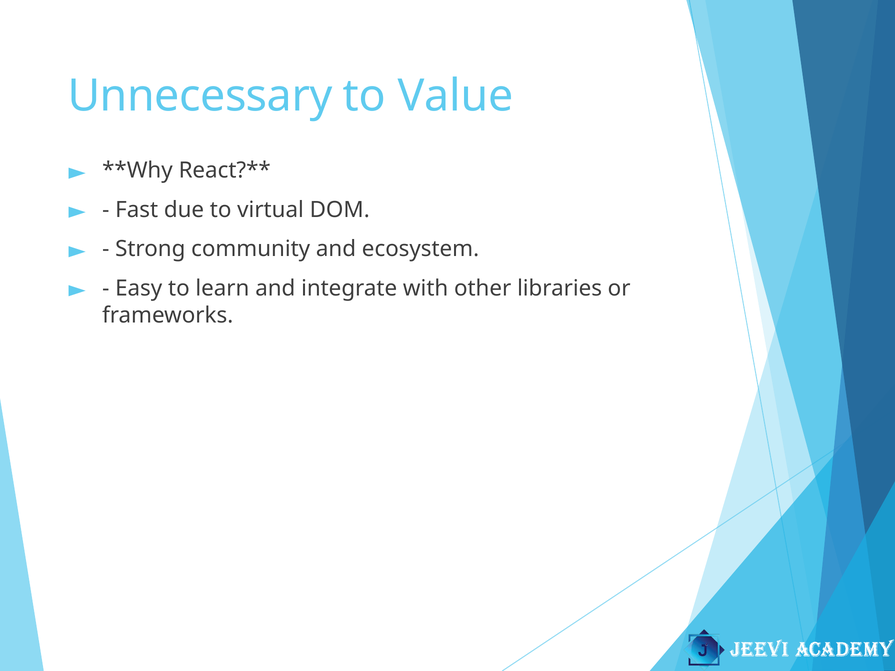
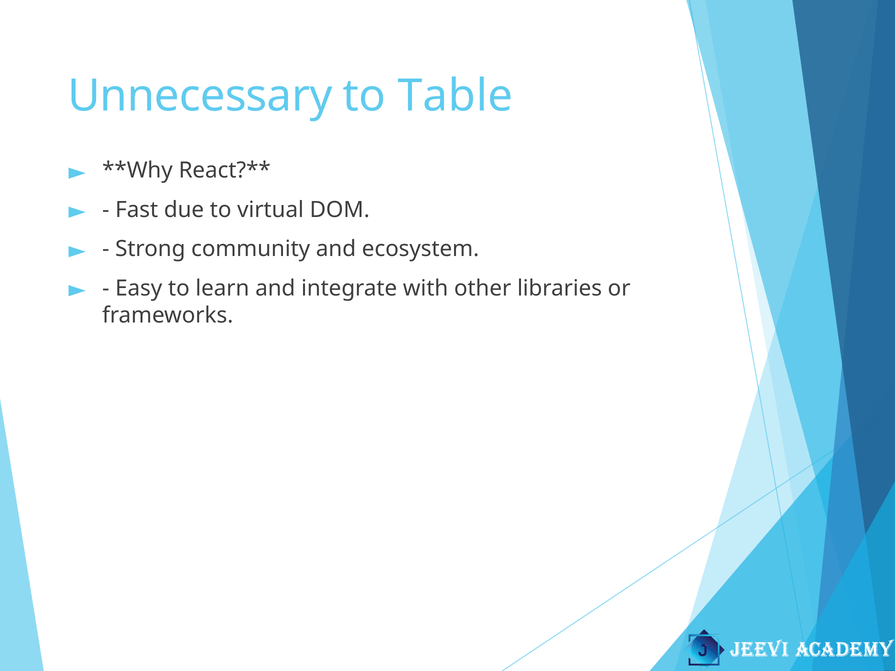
Value: Value -> Table
